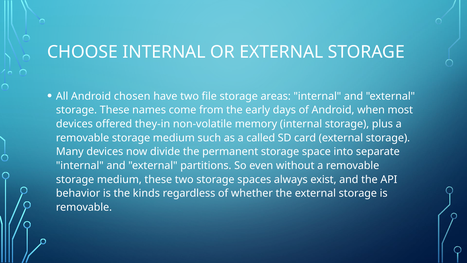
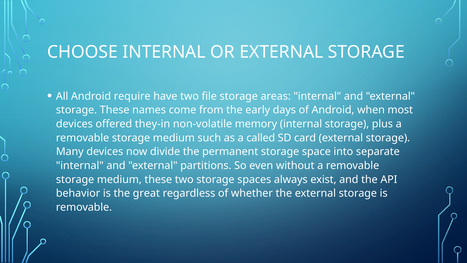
chosen: chosen -> require
kinds: kinds -> great
